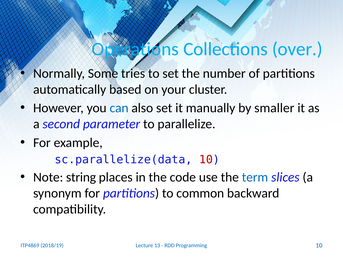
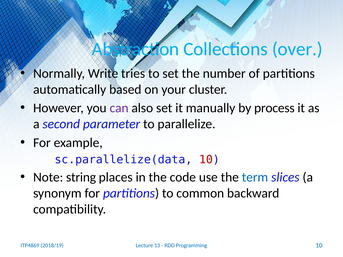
Operations: Operations -> Abstraction
Some: Some -> Write
can colour: blue -> purple
smaller: smaller -> process
